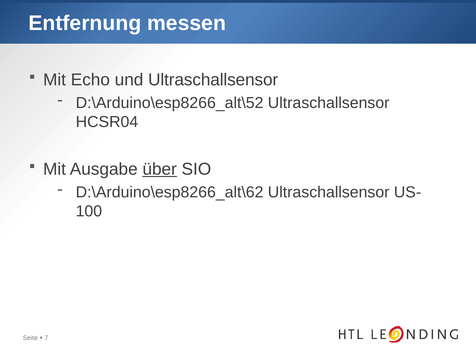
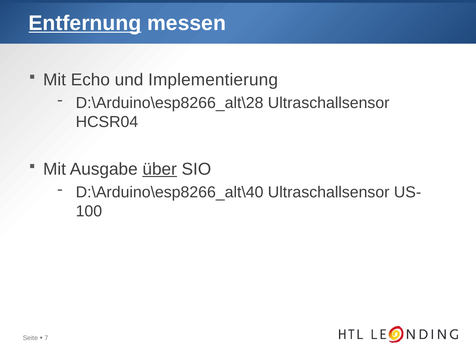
Entfernung underline: none -> present
und Ultraschallsensor: Ultraschallsensor -> Implementierung
D:\Arduino\esp8266_alt\52: D:\Arduino\esp8266_alt\52 -> D:\Arduino\esp8266_alt\28
D:\Arduino\esp8266_alt\62: D:\Arduino\esp8266_alt\62 -> D:\Arduino\esp8266_alt\40
